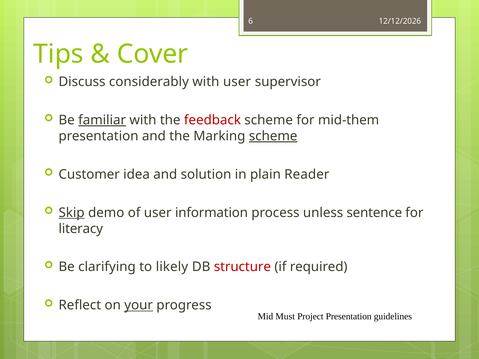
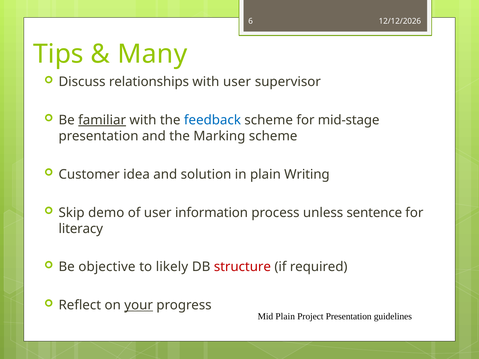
Cover: Cover -> Many
considerably: considerably -> relationships
feedback colour: red -> blue
mid-them: mid-them -> mid-stage
scheme at (273, 136) underline: present -> none
Reader: Reader -> Writing
Skip underline: present -> none
clarifying: clarifying -> objective
Mid Must: Must -> Plain
